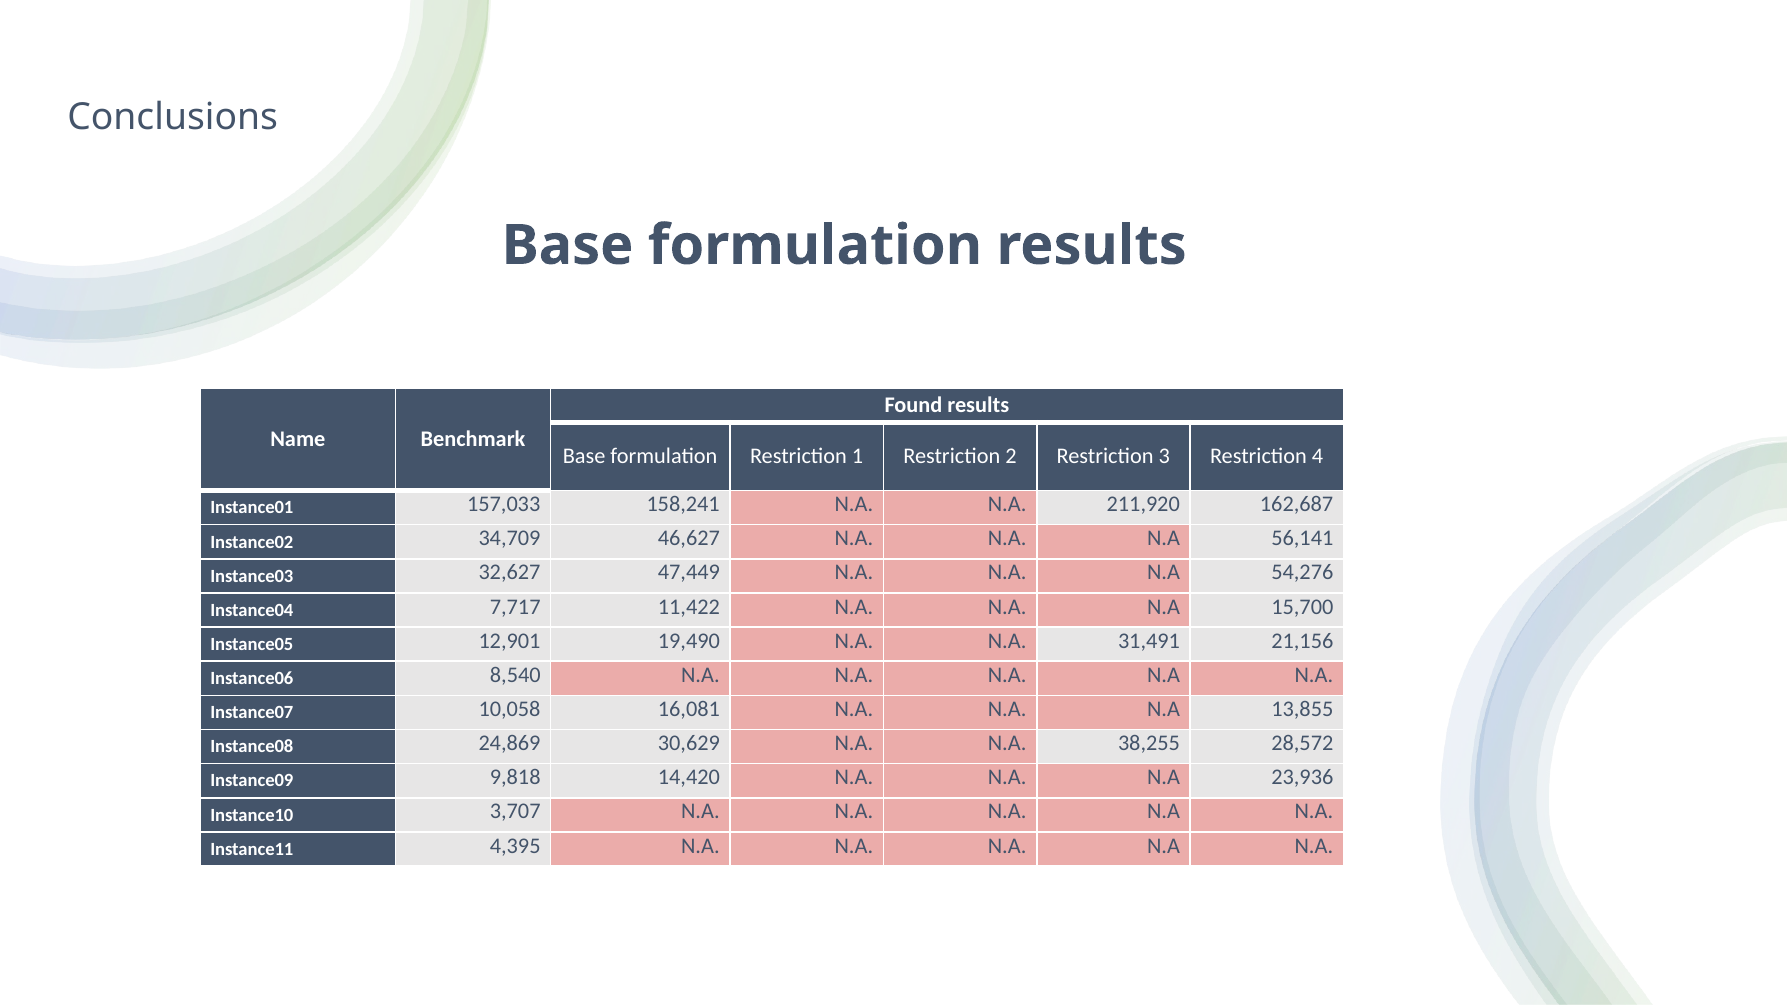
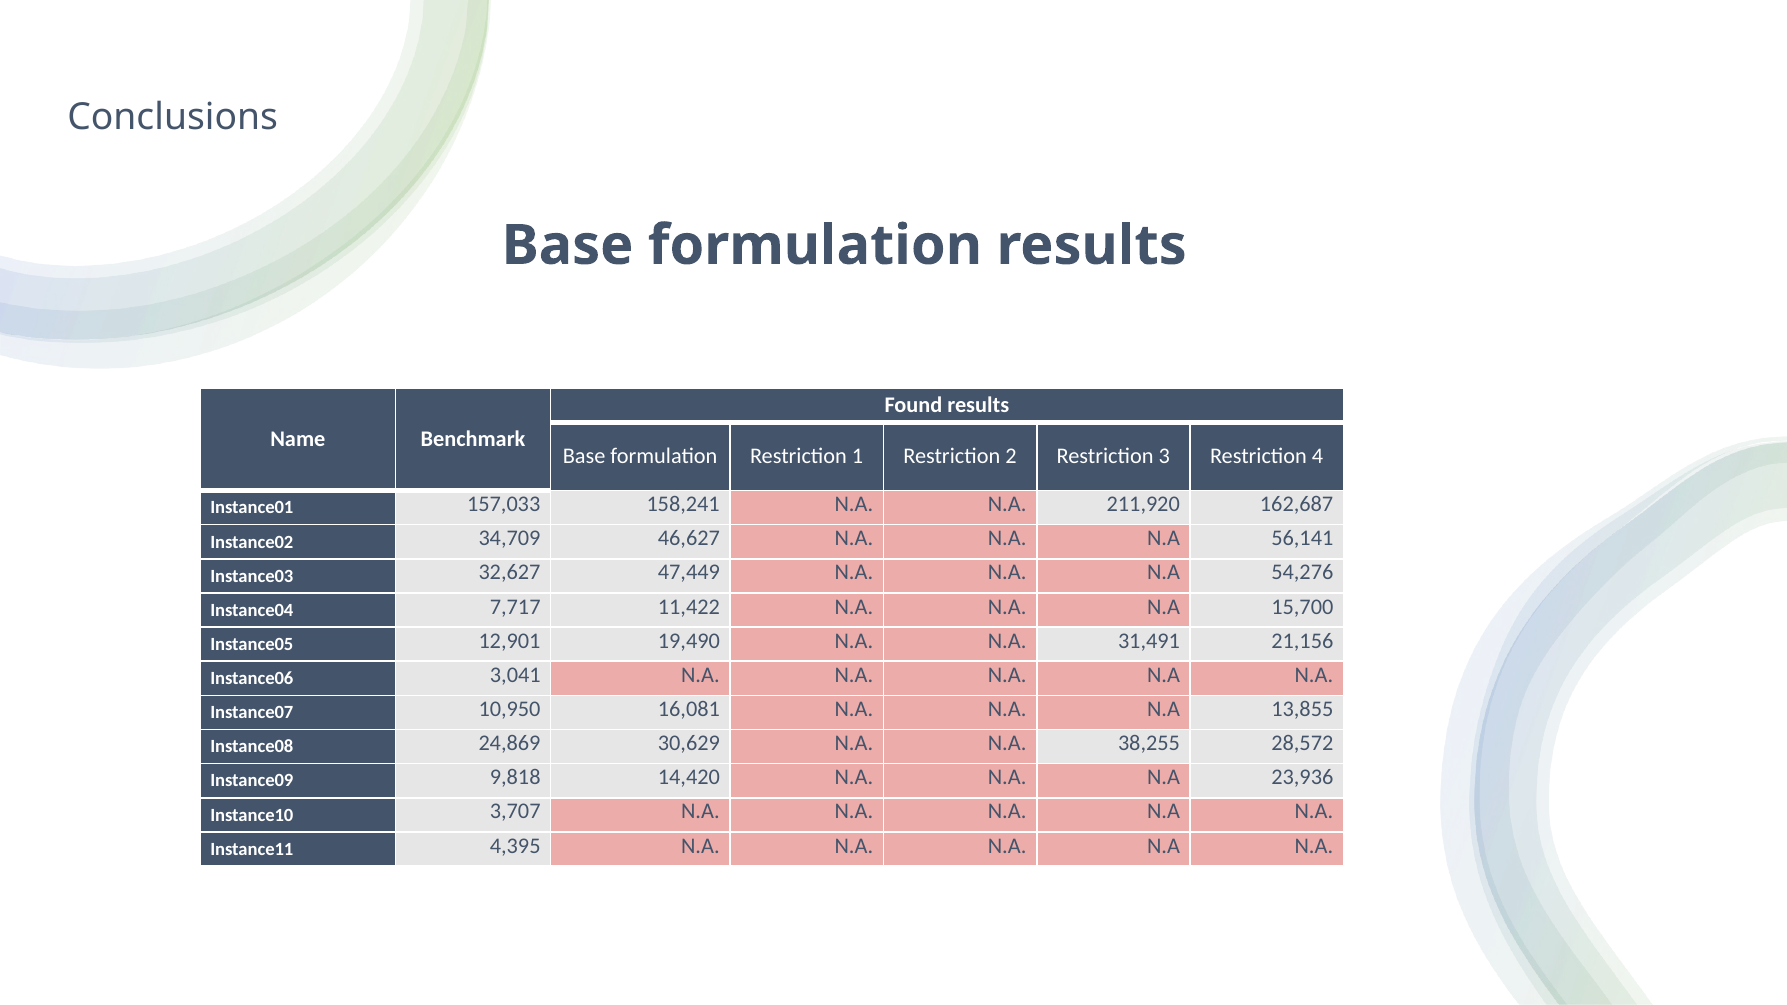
8,540: 8,540 -> 3,041
10,058: 10,058 -> 10,950
